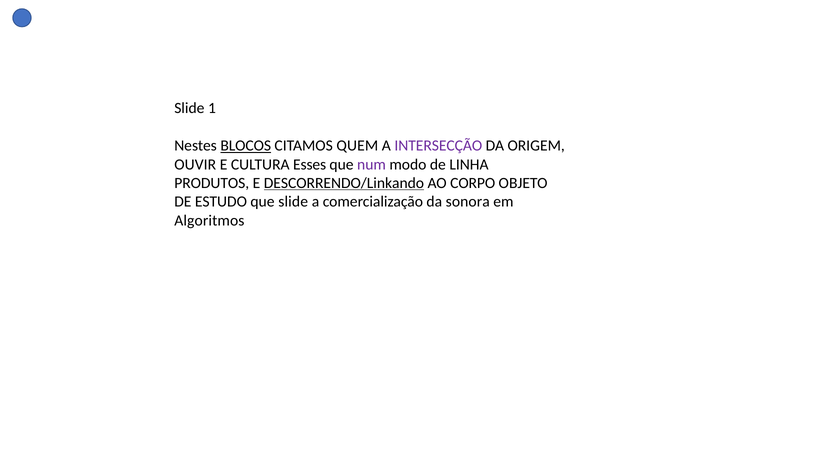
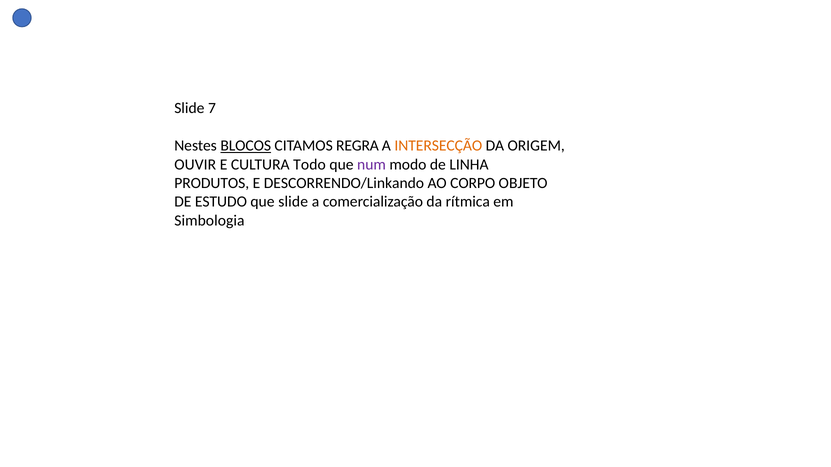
1: 1 -> 7
QUEM: QUEM -> REGRA
INTERSECÇÃO colour: purple -> orange
Esses: Esses -> Todo
DESCORRENDO/Linkando underline: present -> none
sonora: sonora -> rítmica
Algoritmos: Algoritmos -> Simbologia
